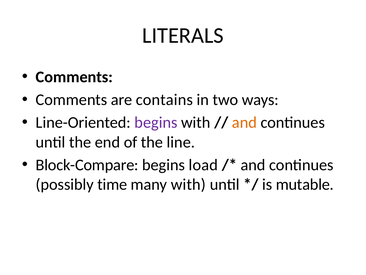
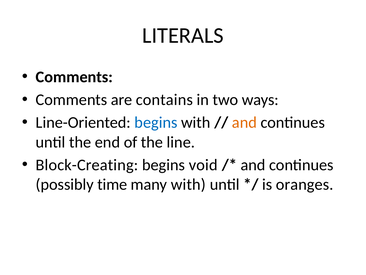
begins at (156, 122) colour: purple -> blue
Block-Compare: Block-Compare -> Block-Creating
load: load -> void
mutable: mutable -> oranges
